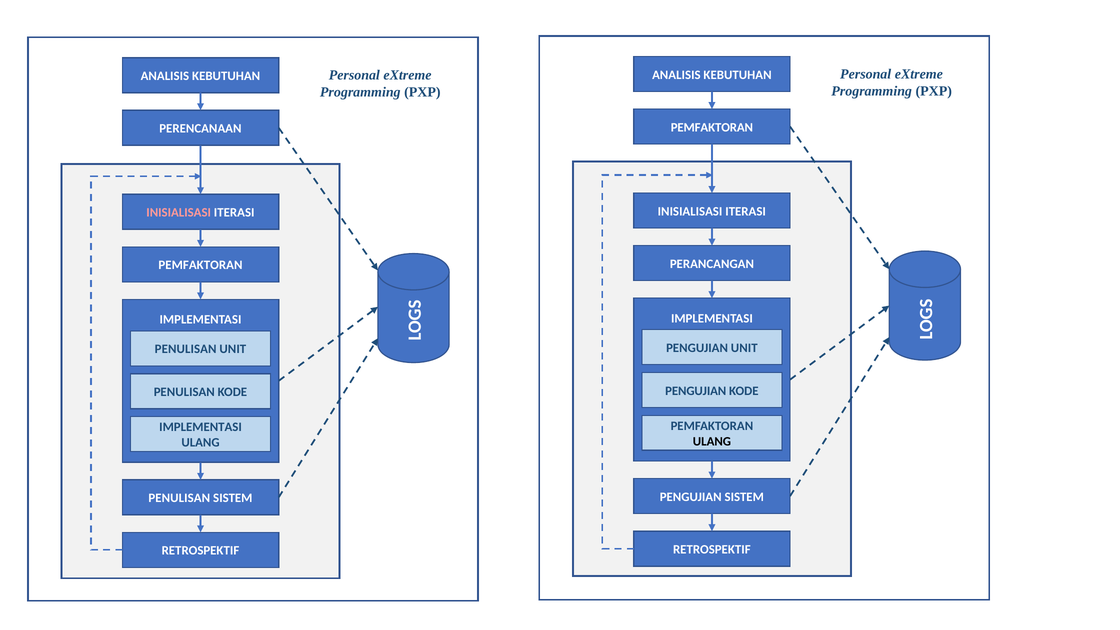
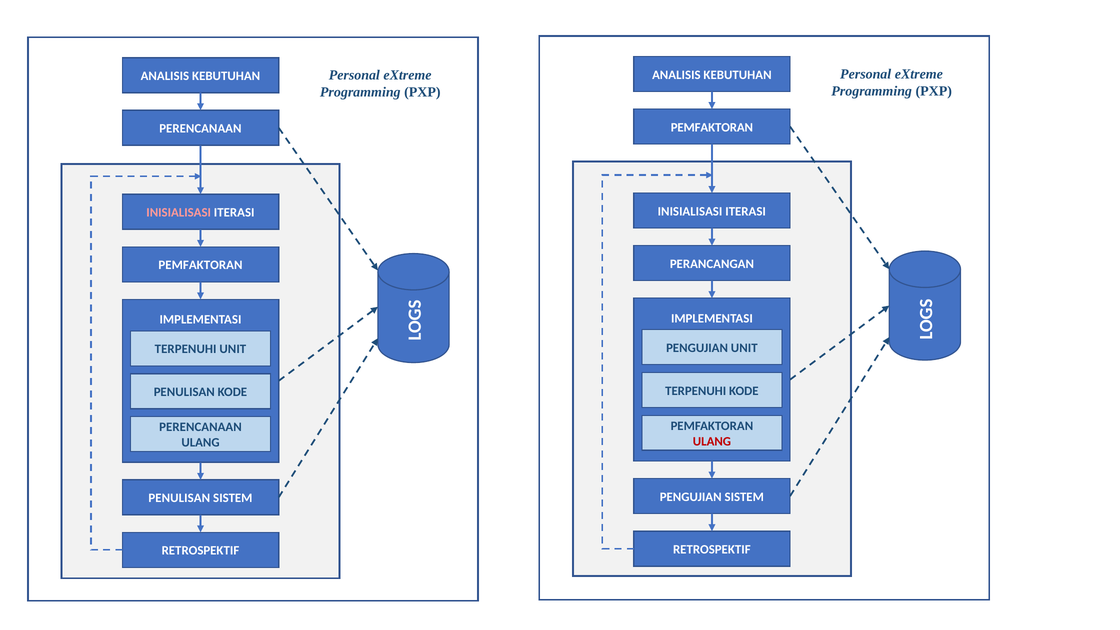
PENULISAN at (186, 349): PENULISAN -> TERPENUHI
PENGUJIAN at (696, 391): PENGUJIAN -> TERPENUHI
IMPLEMENTASI at (201, 427): IMPLEMENTASI -> PERENCANAAN
ULANG at (712, 441) colour: black -> red
